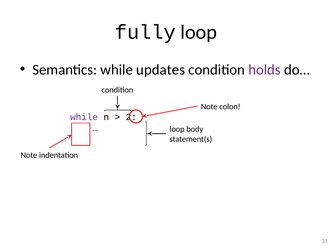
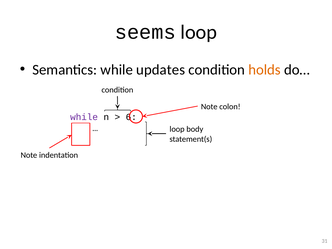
fully: fully -> seems
holds colour: purple -> orange
2: 2 -> 6
